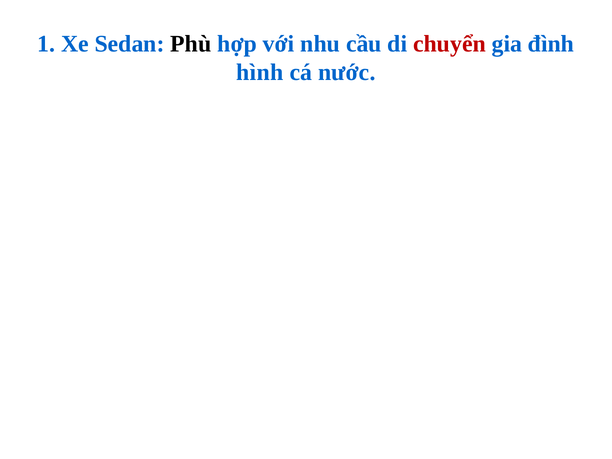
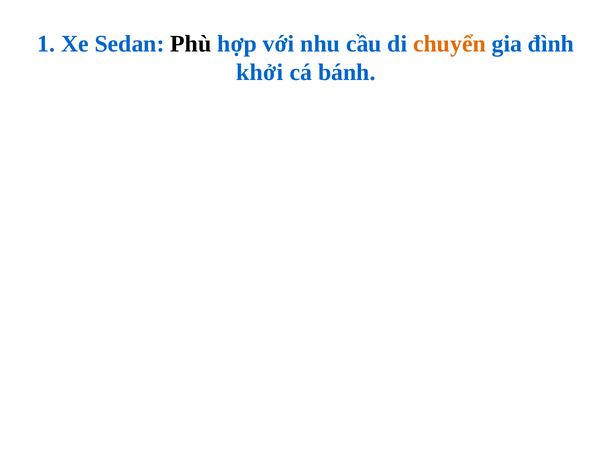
chuyển colour: red -> orange
hình: hình -> khởi
nước: nước -> bánh
